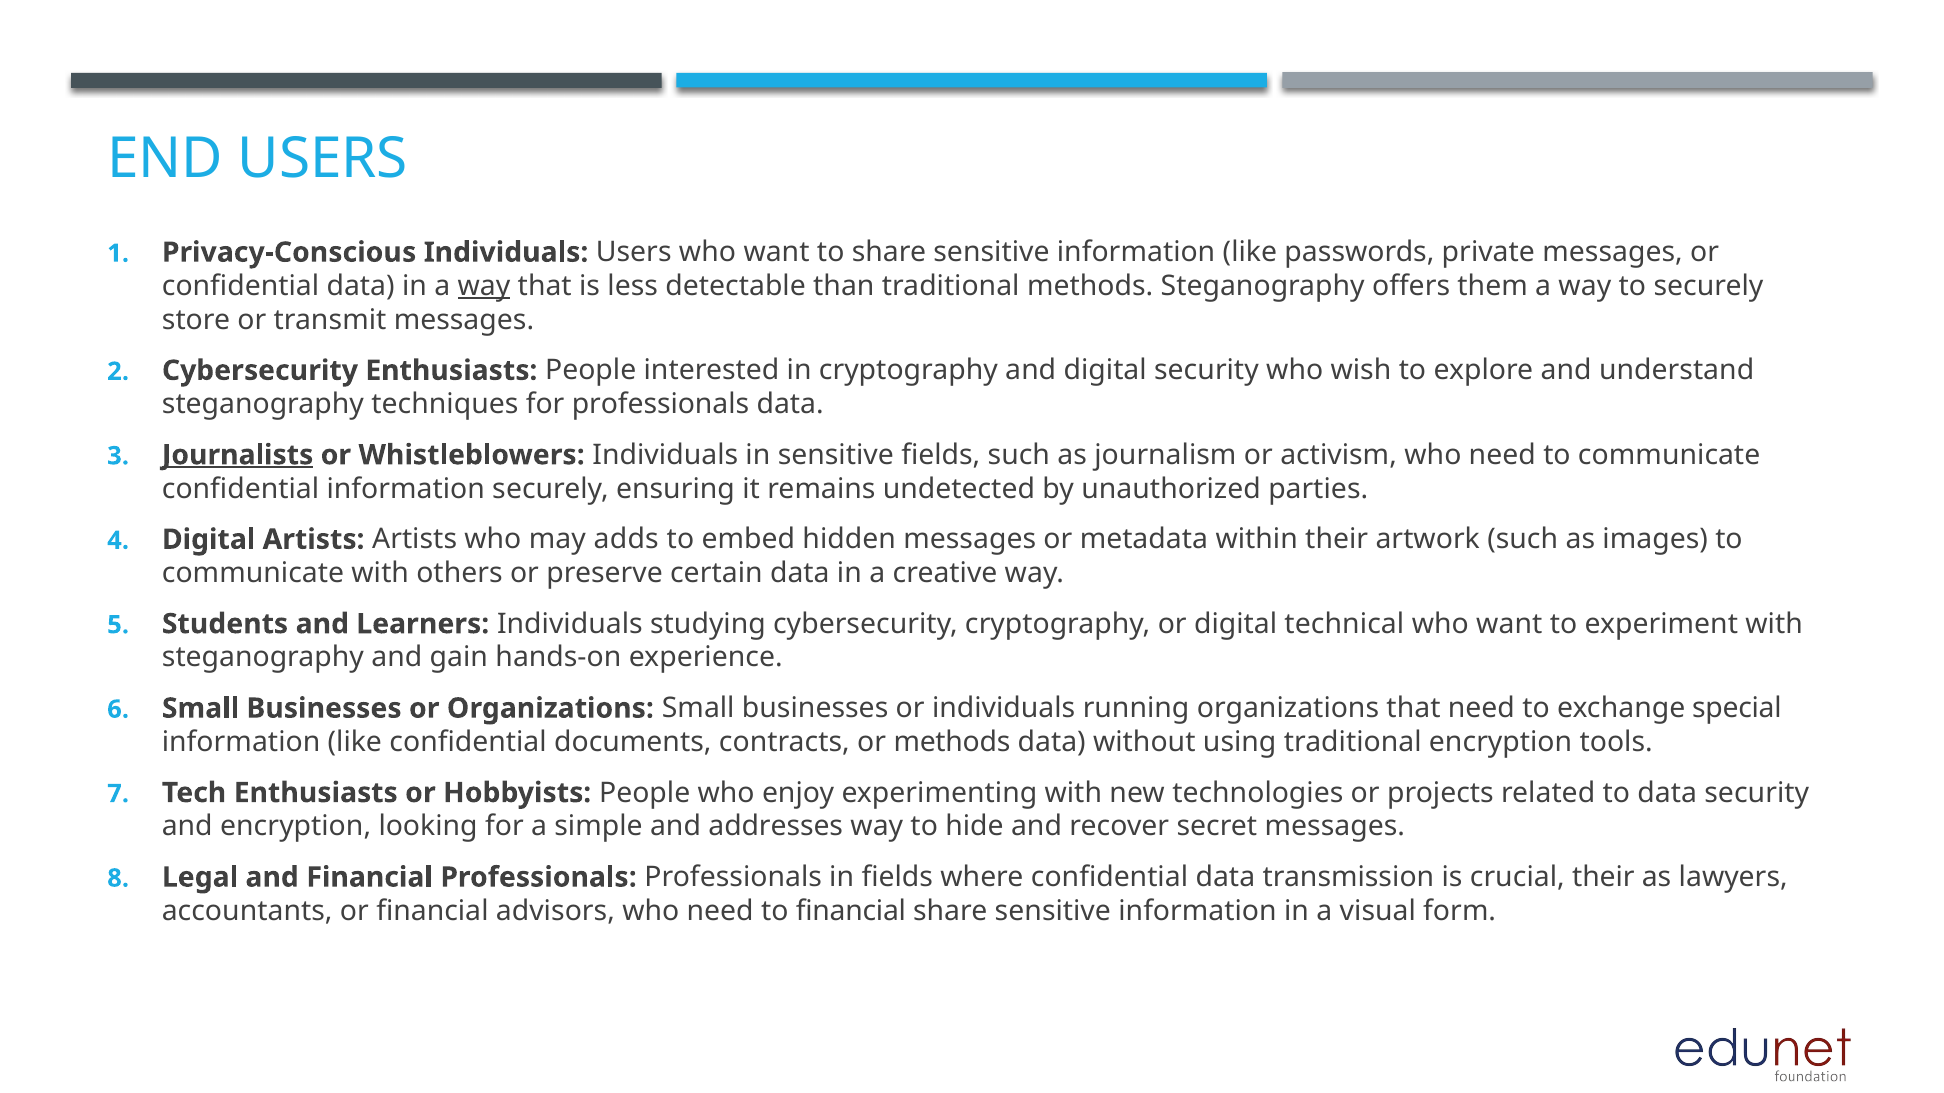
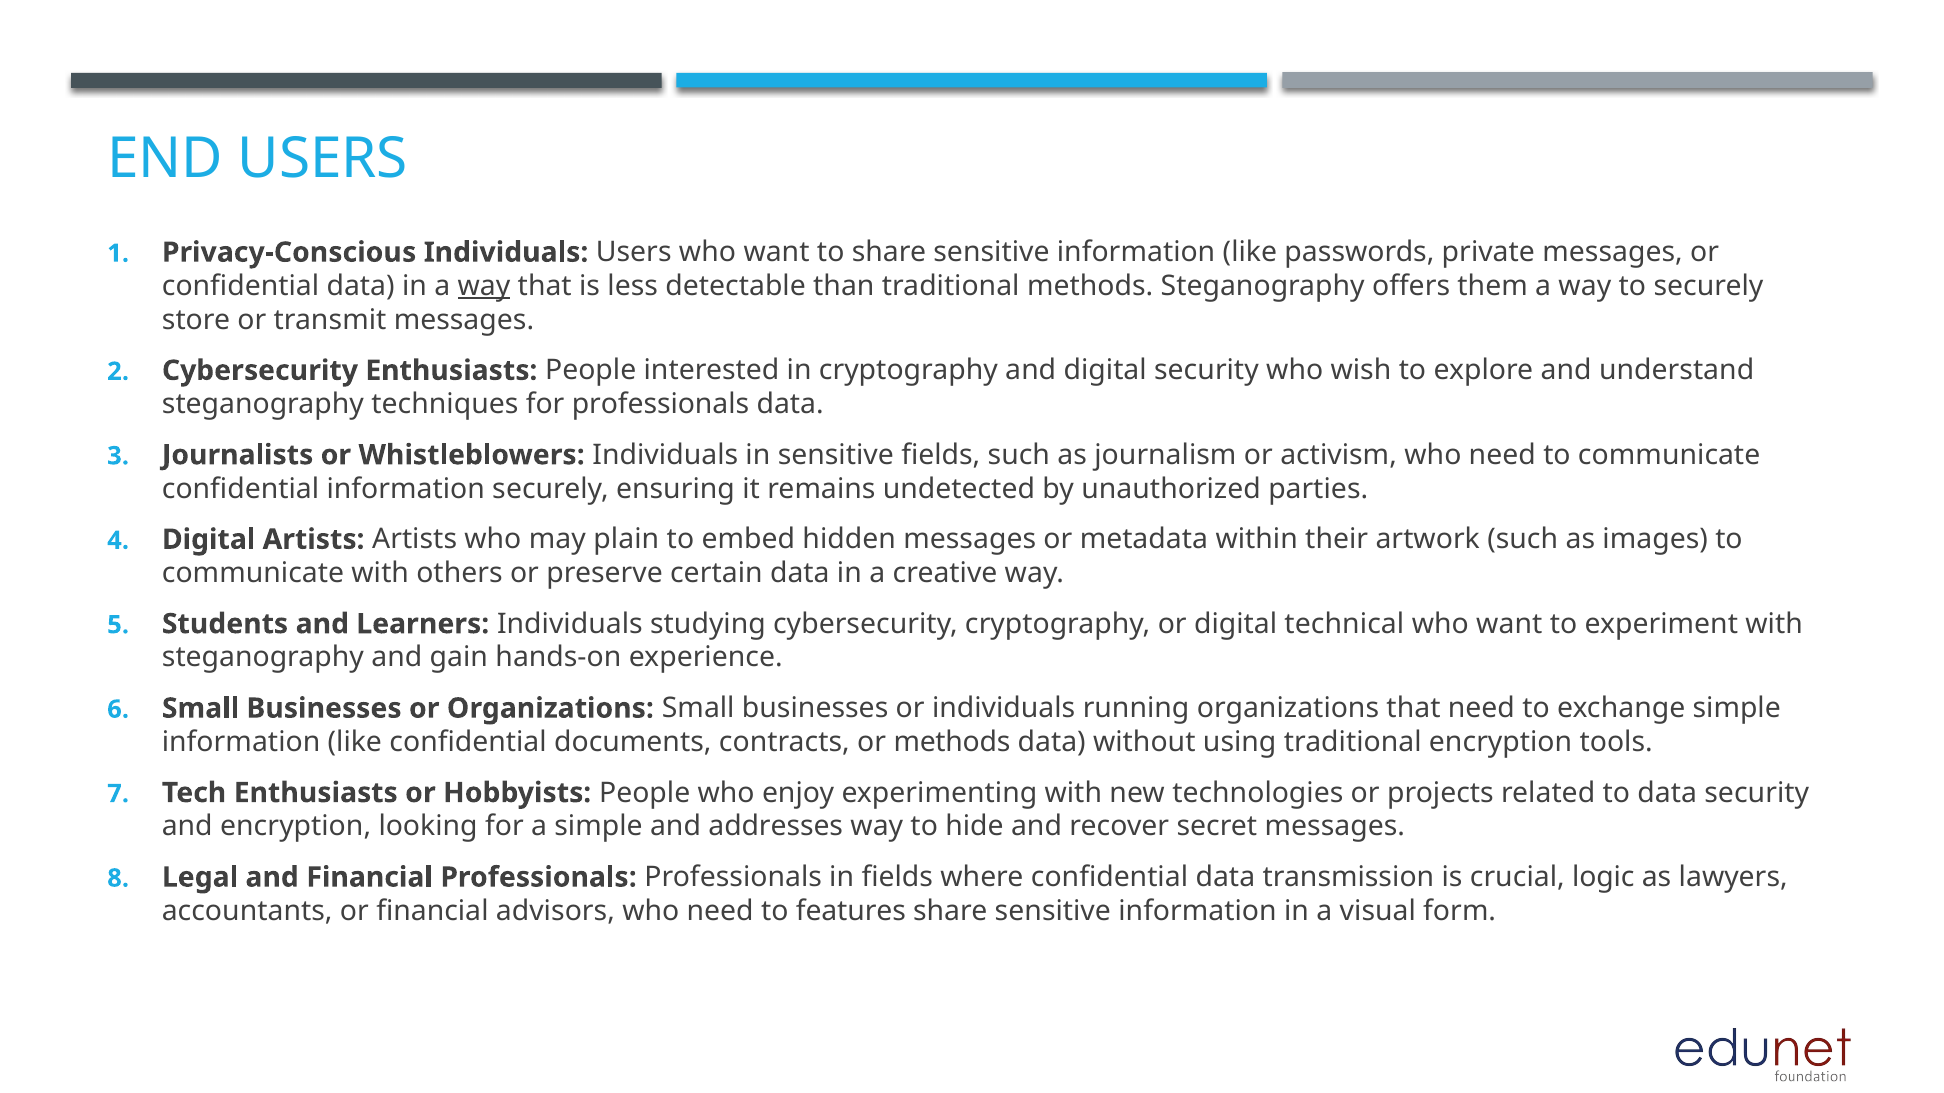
Journalists underline: present -> none
adds: adds -> plain
exchange special: special -> simple
crucial their: their -> logic
to financial: financial -> features
